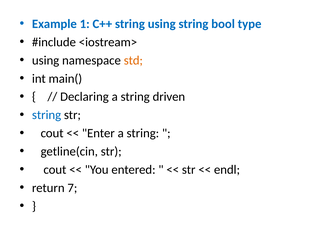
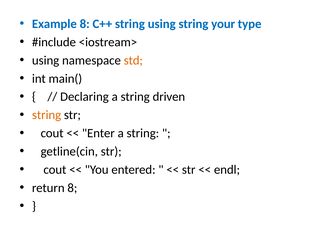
Example 1: 1 -> 8
bool: bool -> your
string at (47, 115) colour: blue -> orange
return 7: 7 -> 8
